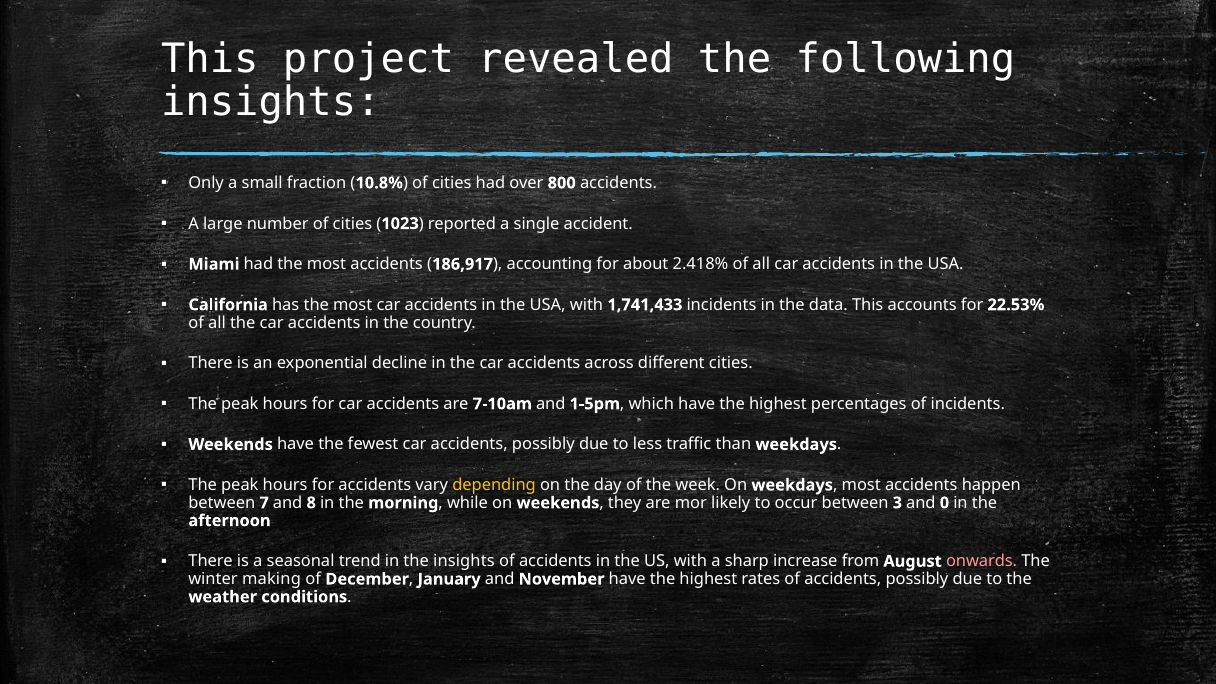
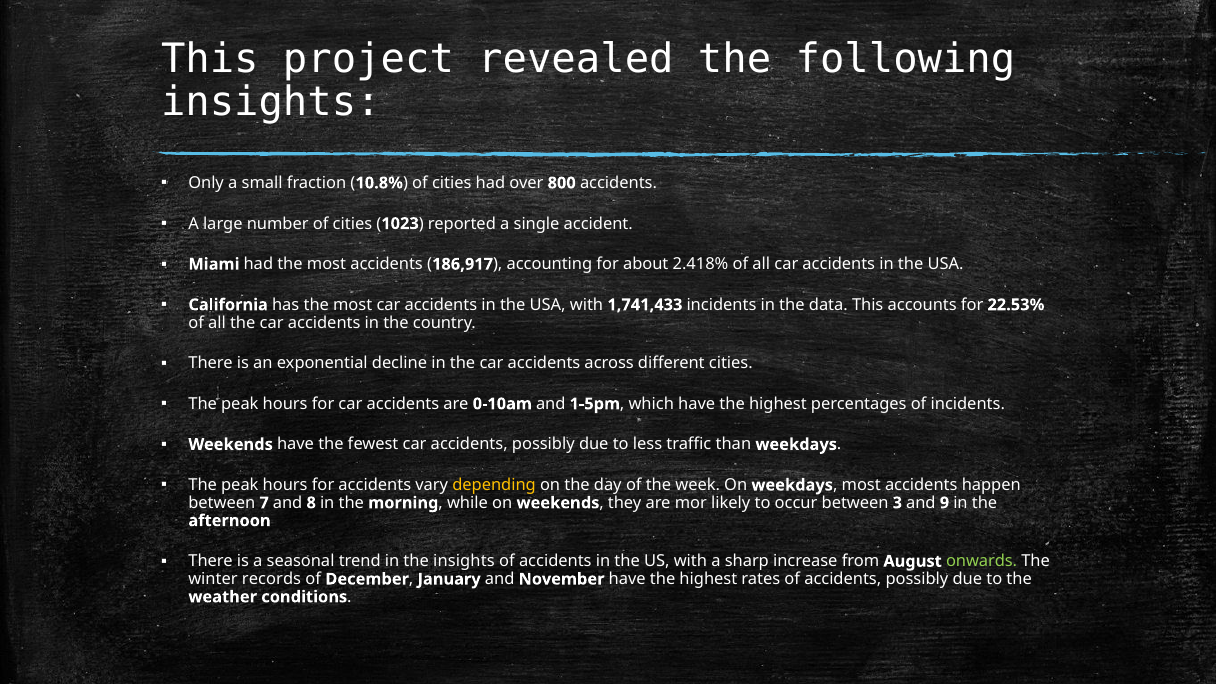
7-10am: 7-10am -> 0-10am
0: 0 -> 9
onwards colour: pink -> light green
making: making -> records
